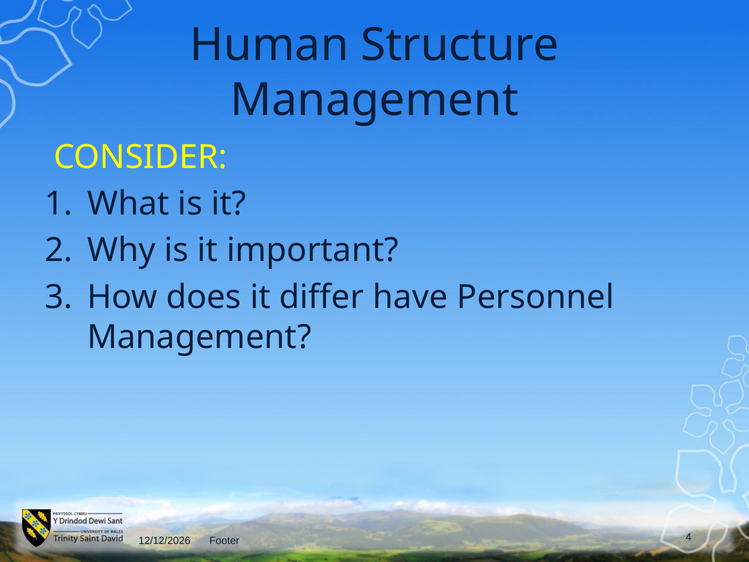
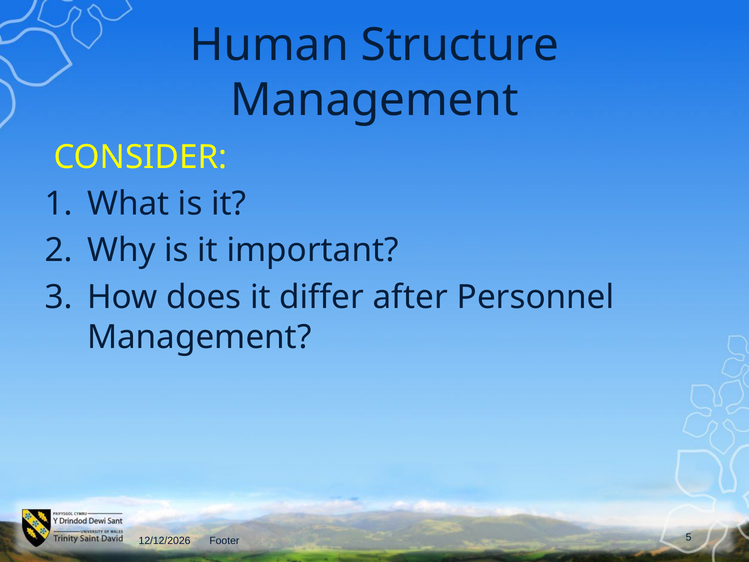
have: have -> after
4: 4 -> 5
